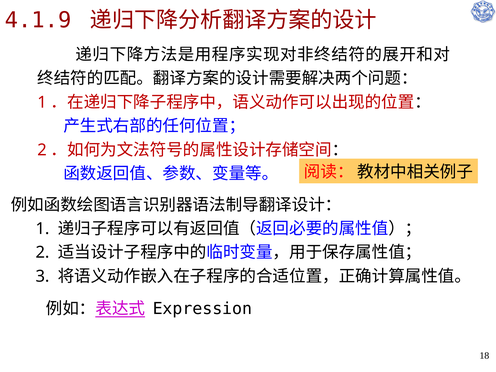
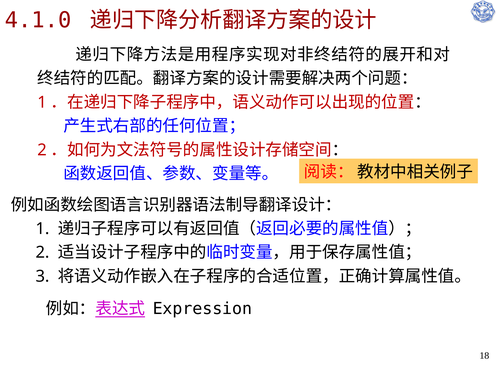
4.1.9: 4.1.9 -> 4.1.0
